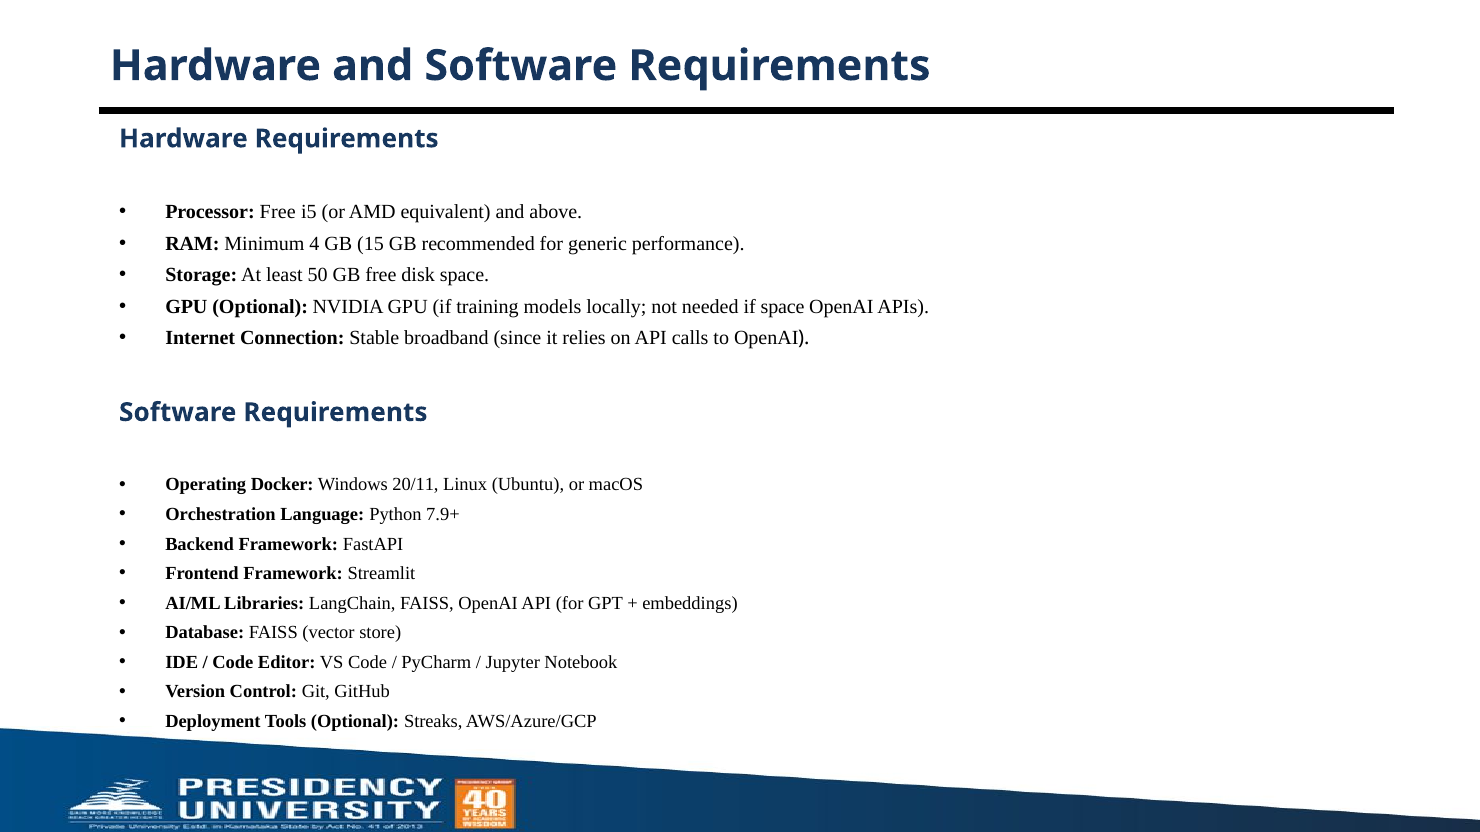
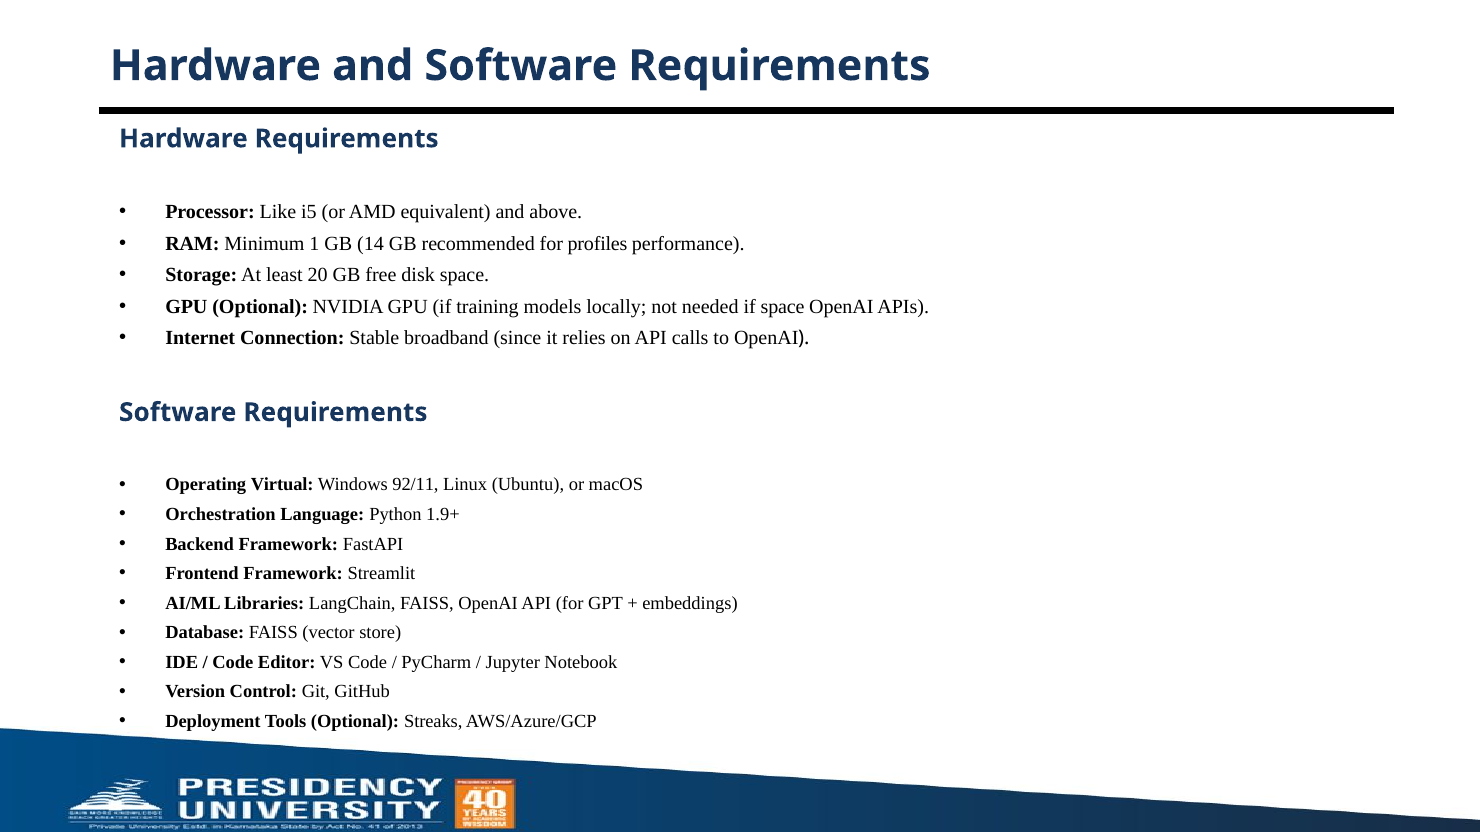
Processor Free: Free -> Like
4: 4 -> 1
15: 15 -> 14
generic: generic -> profiles
50: 50 -> 20
Docker: Docker -> Virtual
20/11: 20/11 -> 92/11
7.9+: 7.9+ -> 1.9+
